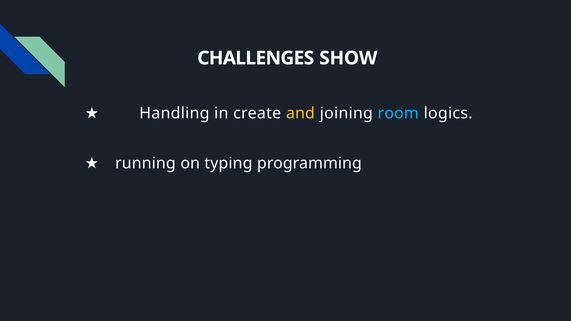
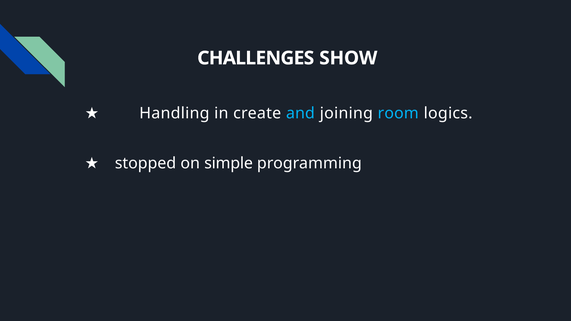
and colour: yellow -> light blue
running: running -> stopped
typing: typing -> simple
